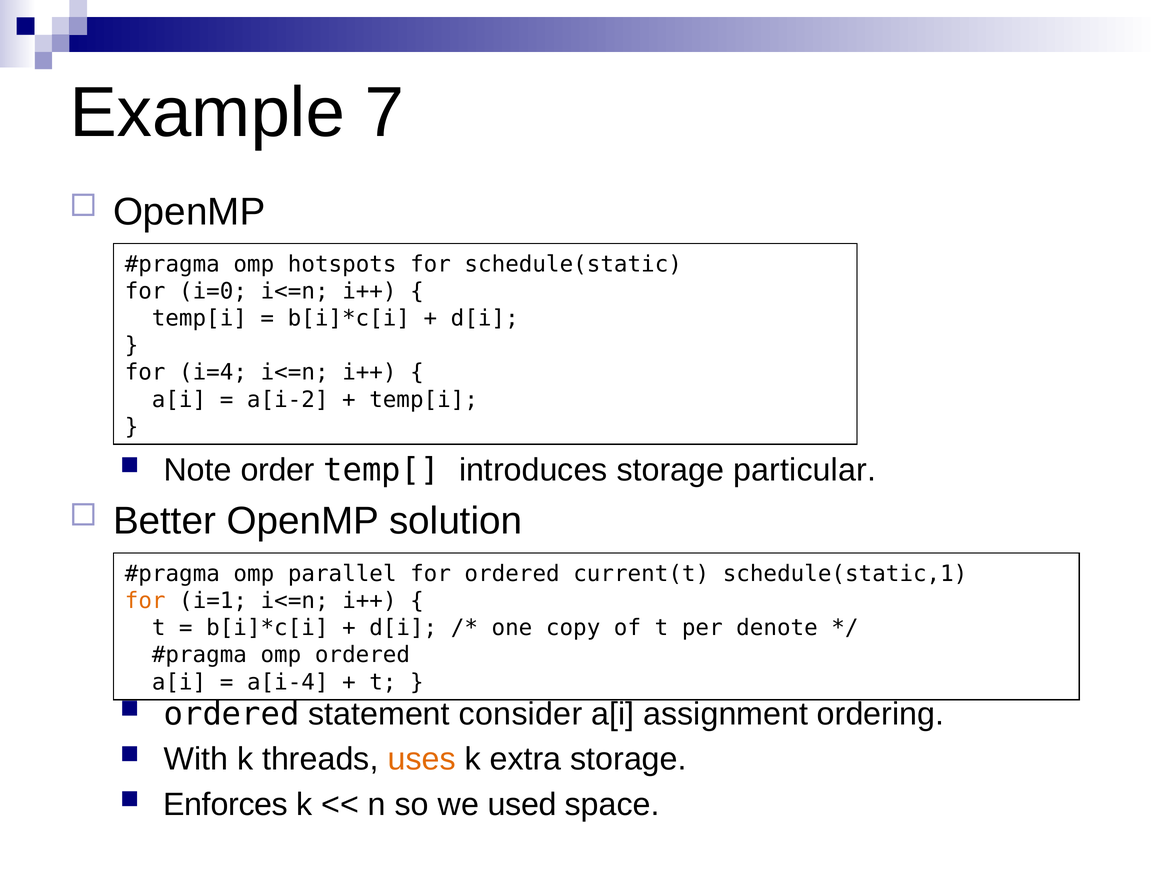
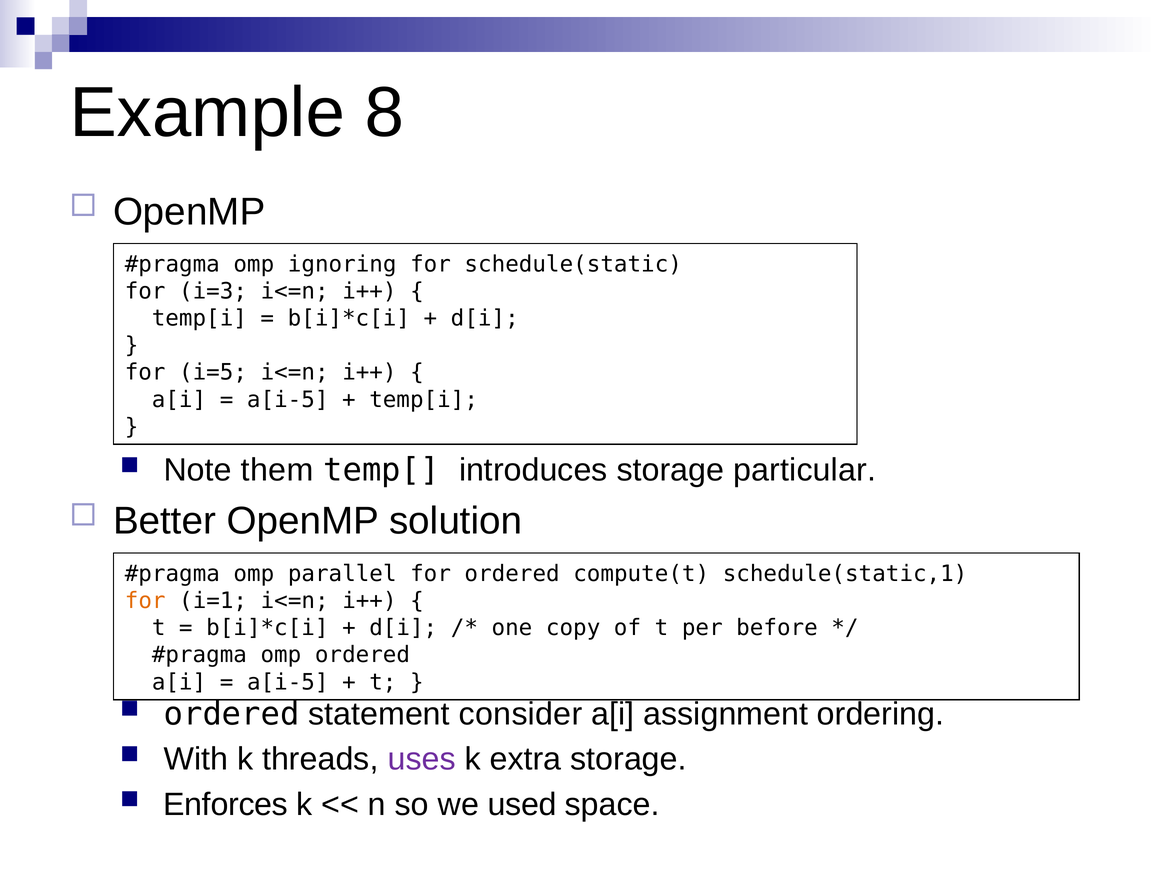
7: 7 -> 8
hotspots: hotspots -> ignoring
i=0: i=0 -> i=3
i=4: i=4 -> i=5
a[i-2 at (288, 399): a[i-2 -> a[i-5
order: order -> them
current(t: current(t -> compute(t
denote: denote -> before
a[i-4 at (288, 681): a[i-4 -> a[i-5
uses colour: orange -> purple
